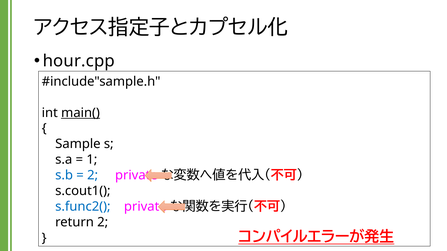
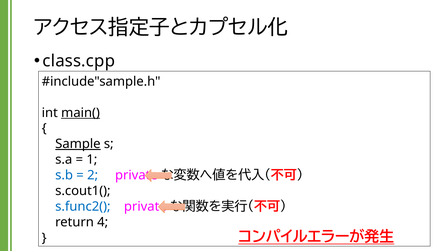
hour.cpp: hour.cpp -> class.cpp
Sample underline: none -> present
return 2: 2 -> 4
